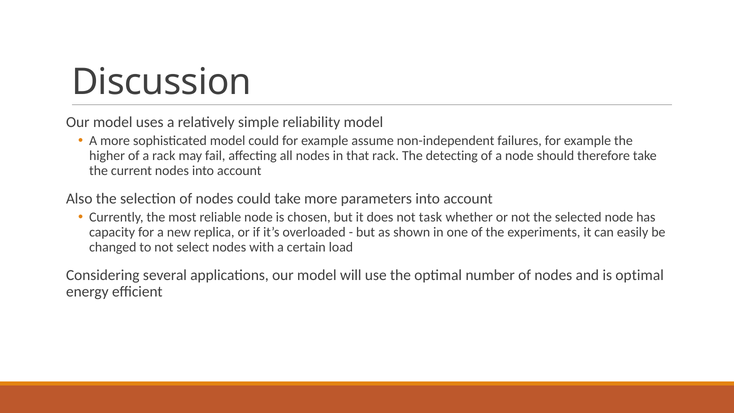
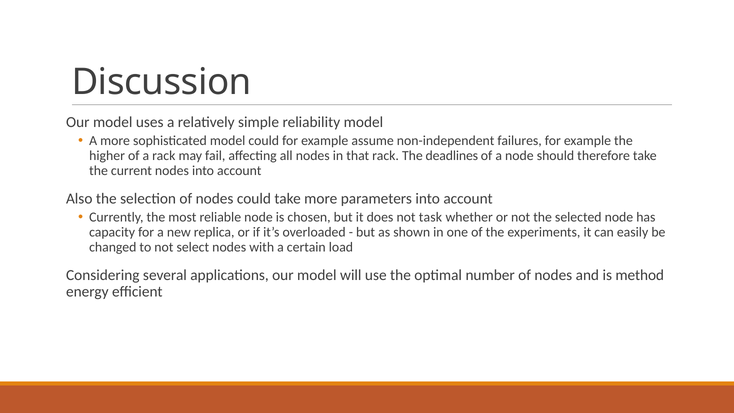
detecting: detecting -> deadlines
is optimal: optimal -> method
